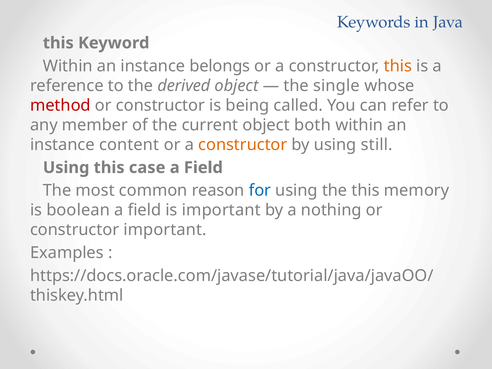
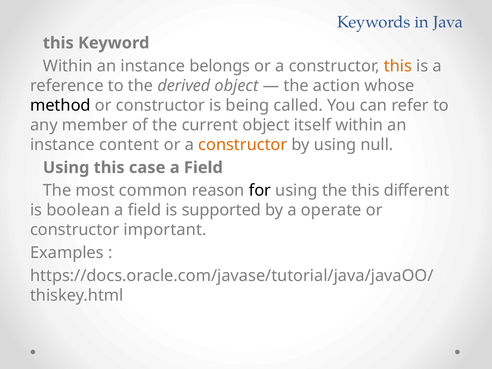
single: single -> action
method colour: red -> black
both: both -> itself
still: still -> null
for colour: blue -> black
memory: memory -> different
is important: important -> supported
nothing: nothing -> operate
